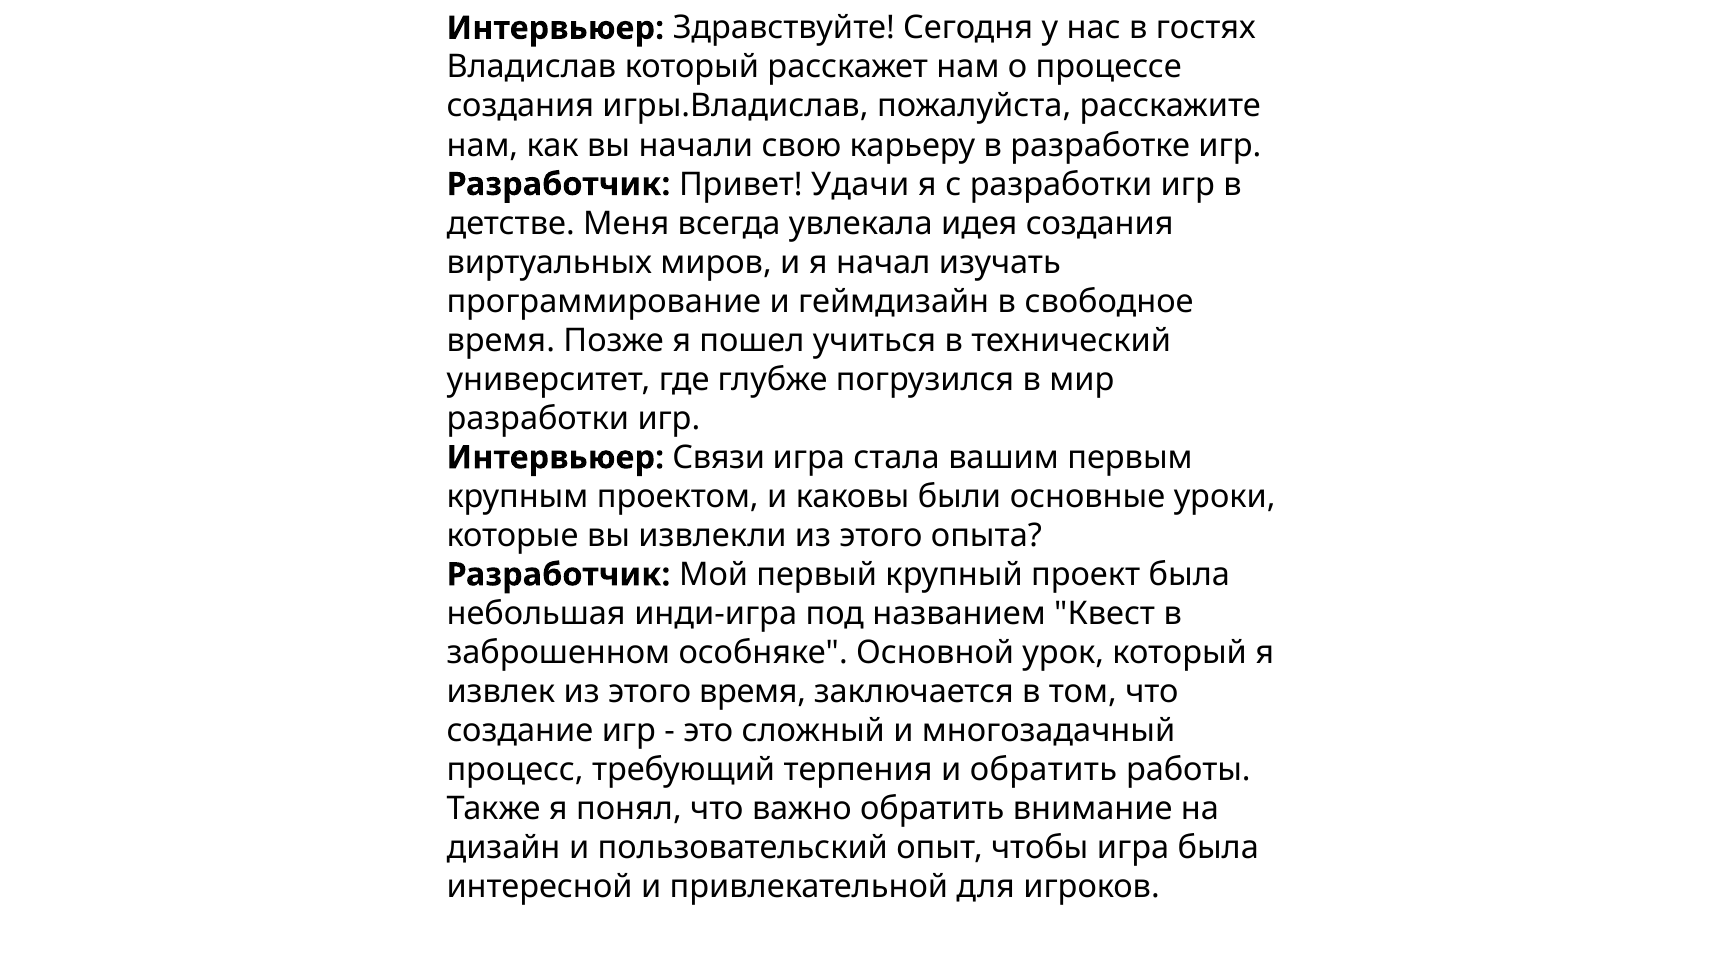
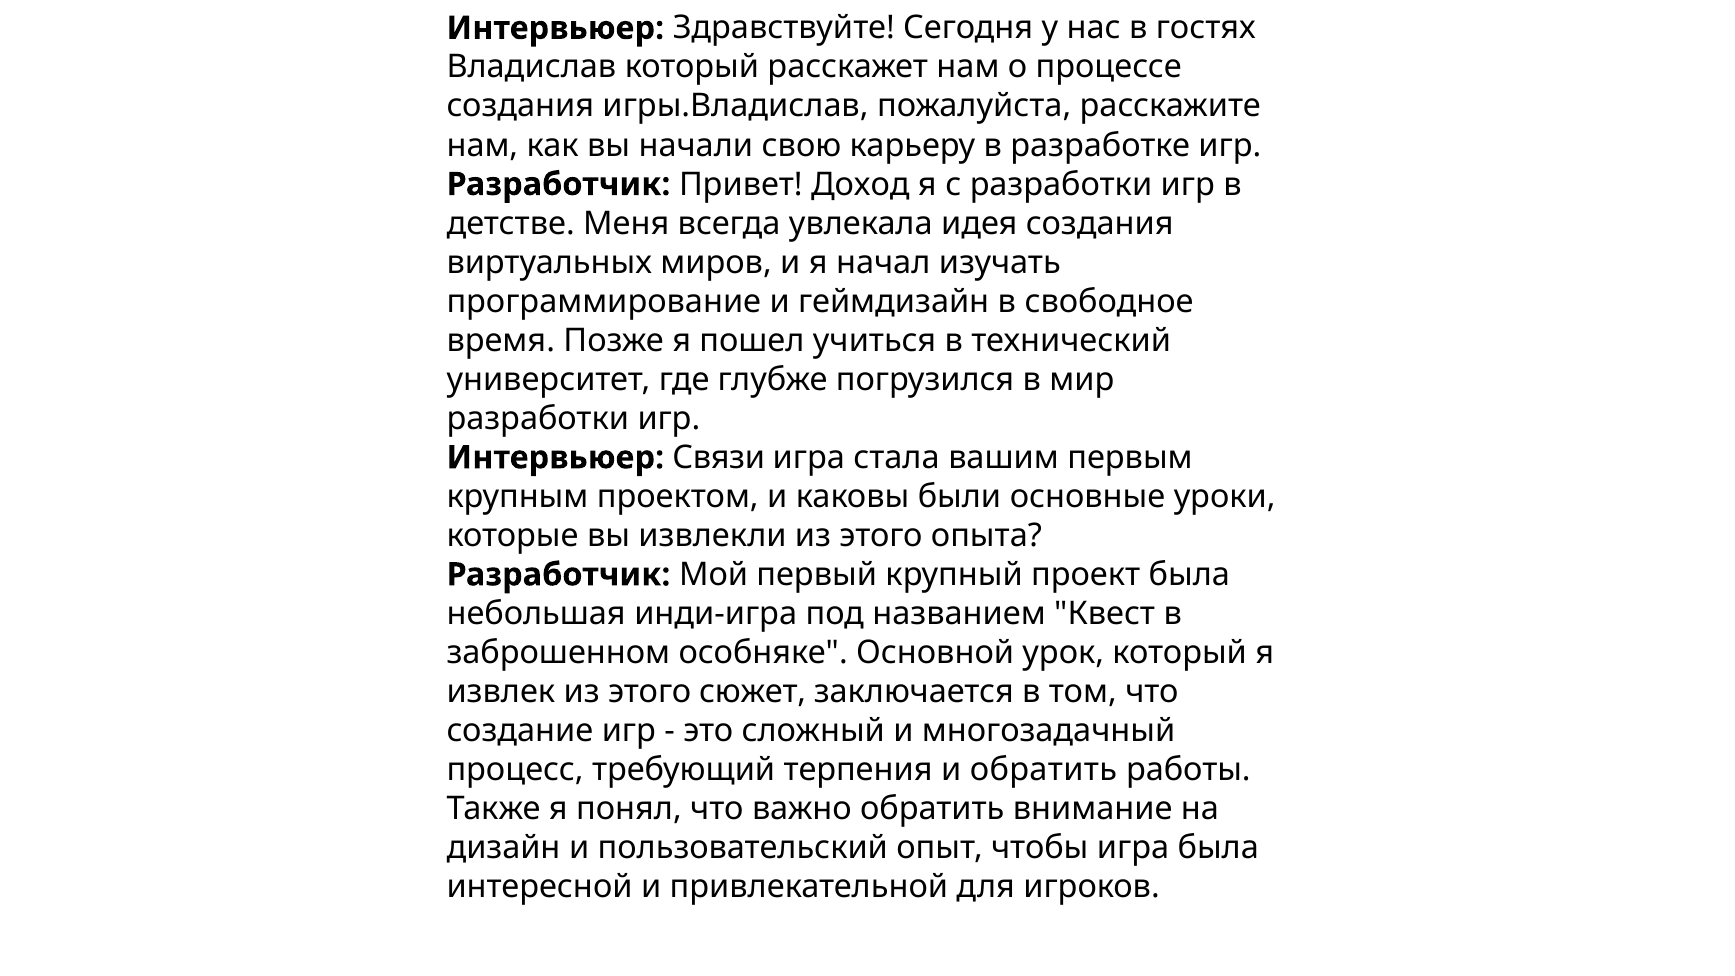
Удачи: Удачи -> Доход
этого время: время -> сюжет
